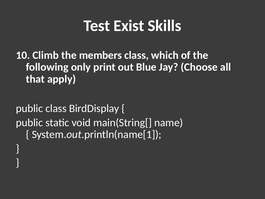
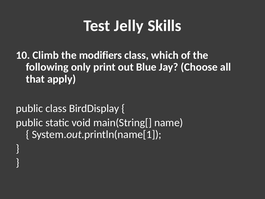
Exist: Exist -> Jelly
members: members -> modifiers
